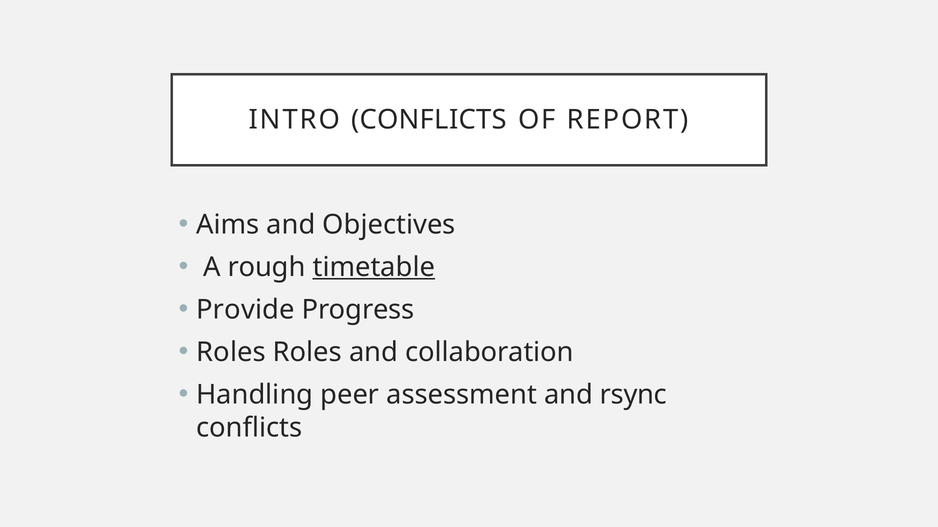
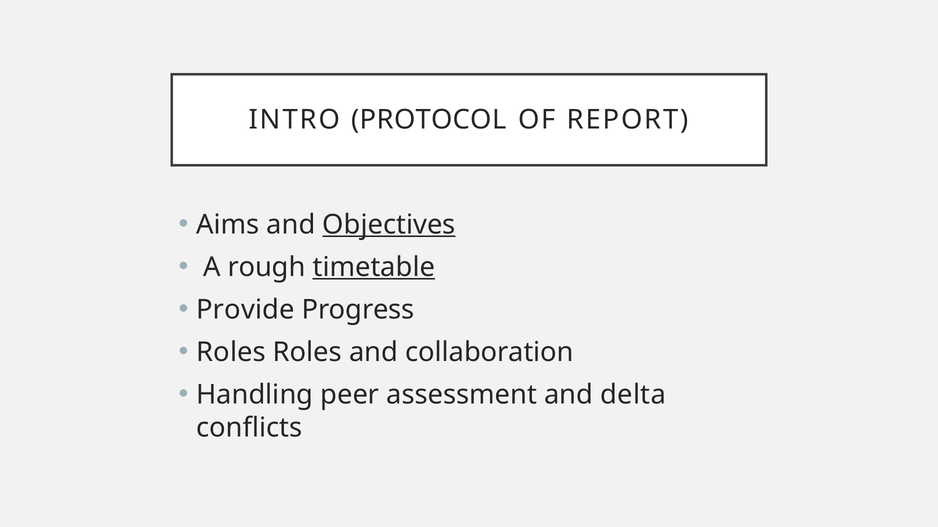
INTRO CONFLICTS: CONFLICTS -> PROTOCOL
Objectives underline: none -> present
rsync: rsync -> delta
